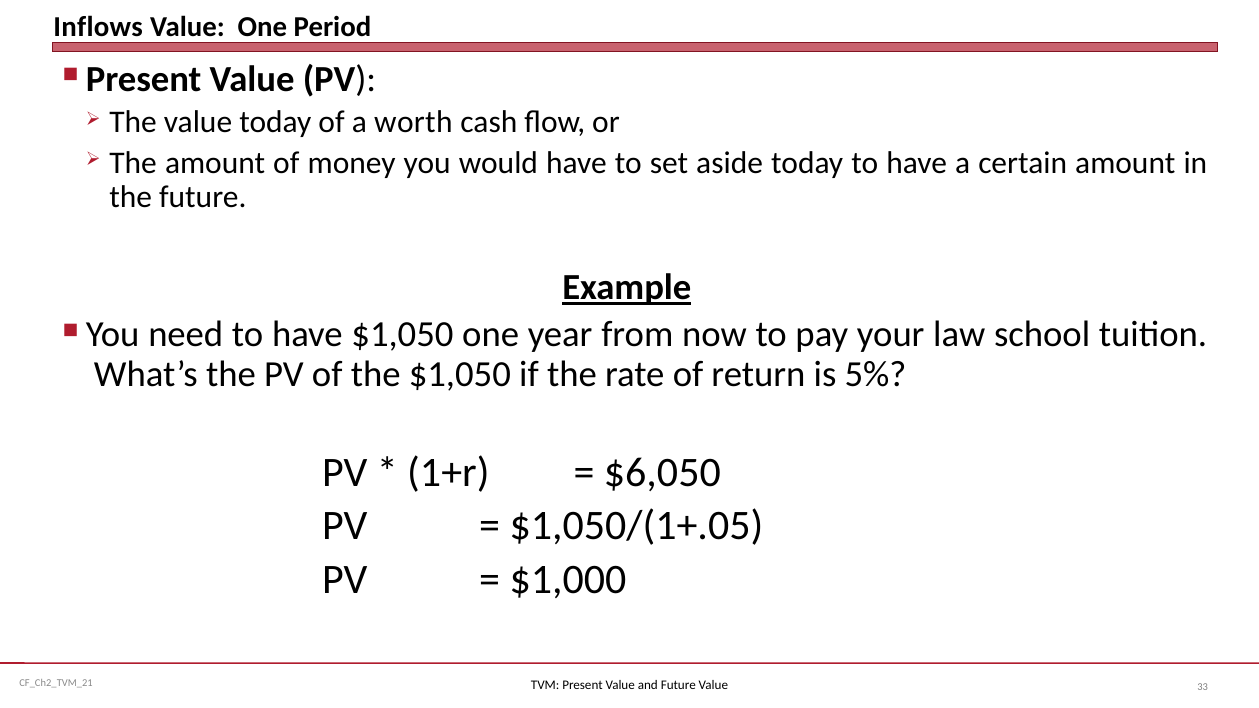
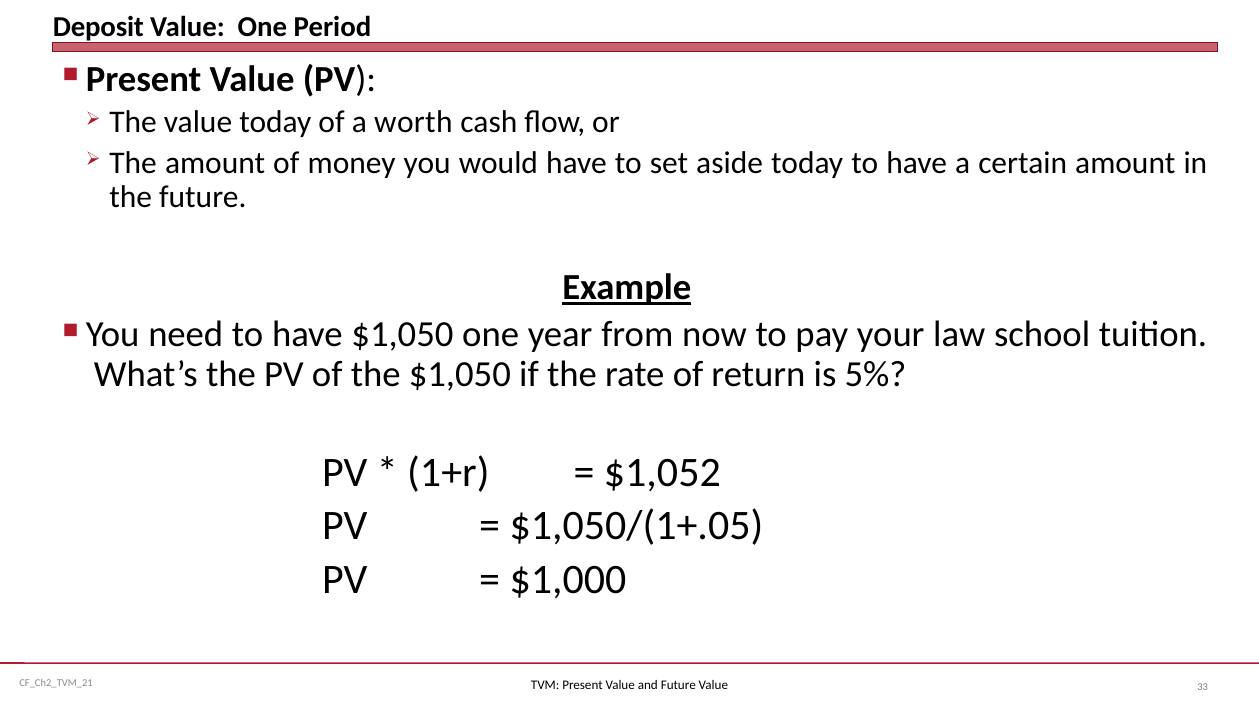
Inflows: Inflows -> Deposit
$6,050: $6,050 -> $1,052
